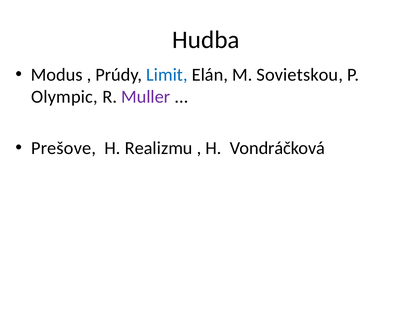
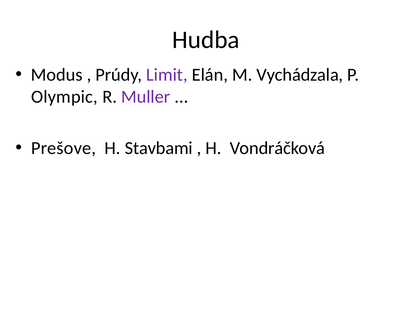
Limit colour: blue -> purple
Sovietskou: Sovietskou -> Vychádzala
Realizmu: Realizmu -> Stavbami
